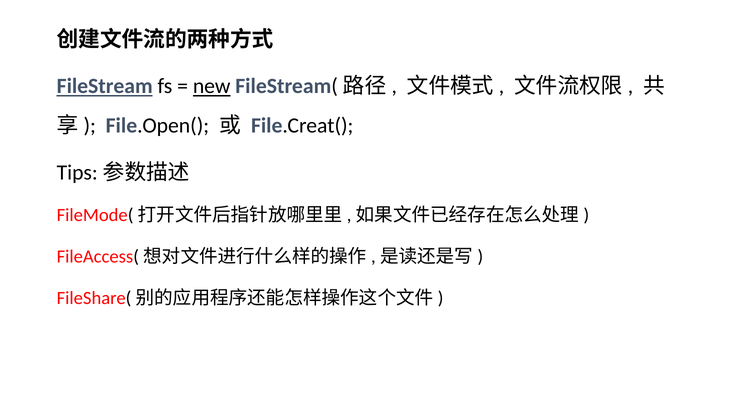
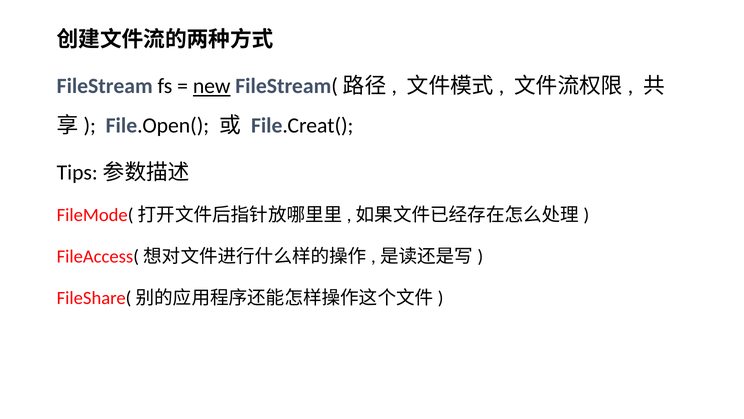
FileStream underline: present -> none
